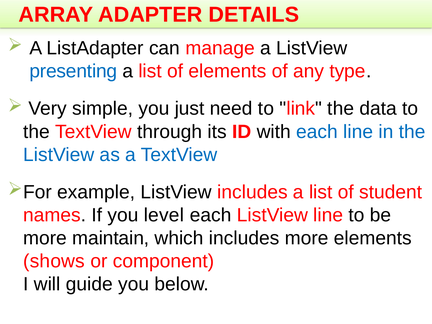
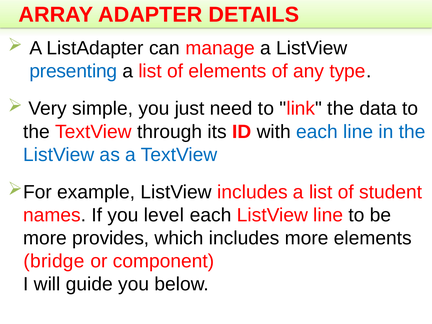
maintain: maintain -> provides
shows: shows -> bridge
